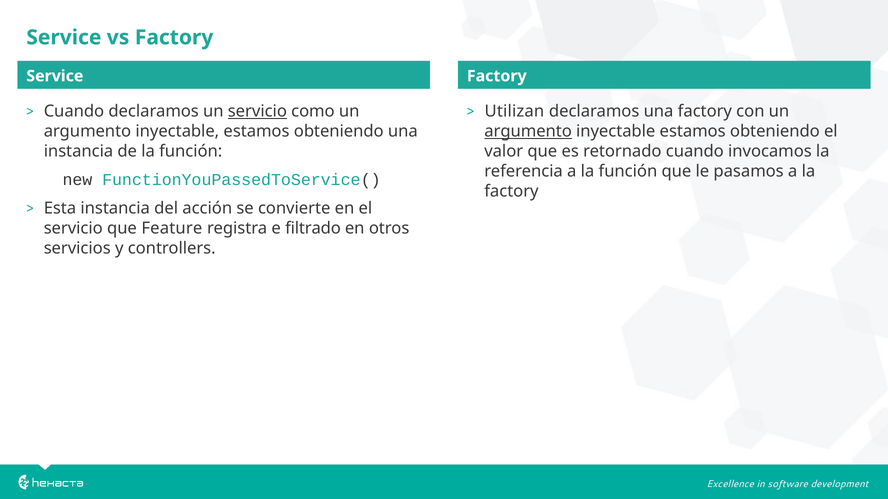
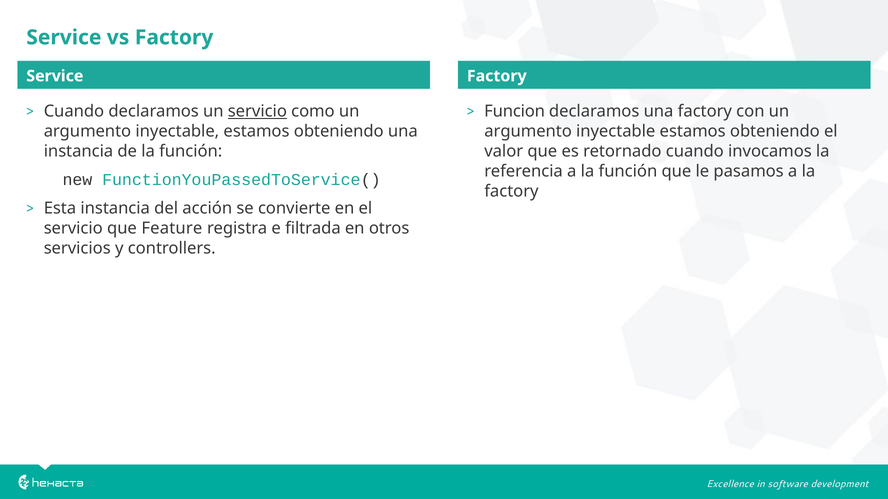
Utilizan: Utilizan -> Funcion
argumento at (528, 131) underline: present -> none
filtrado: filtrado -> filtrada
